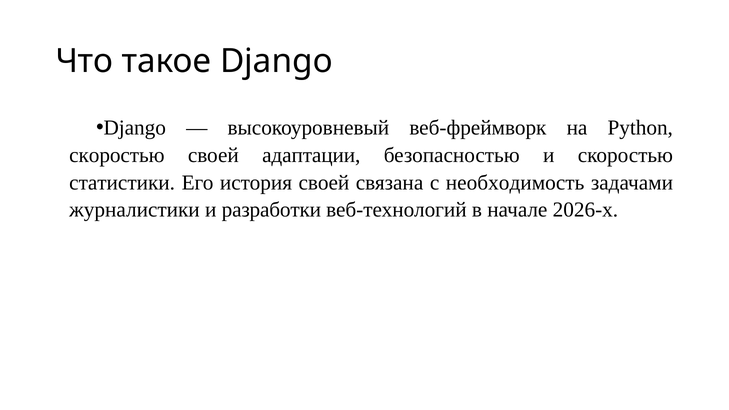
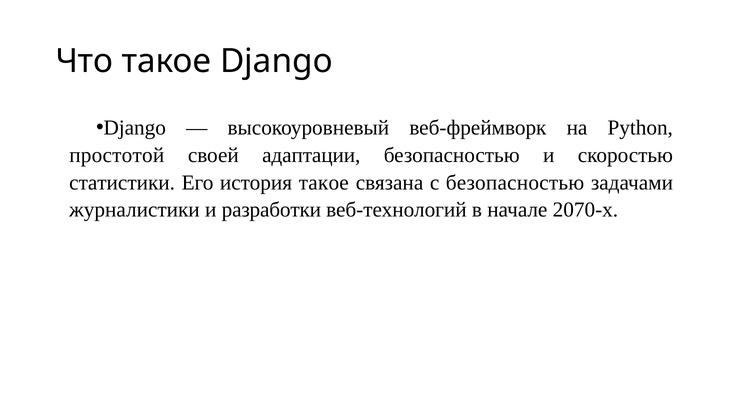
скоростью at (117, 155): скоростью -> простотой
история своей: своей -> такое
с необходимость: необходимость -> безопасностью
2026-х: 2026-х -> 2070-х
